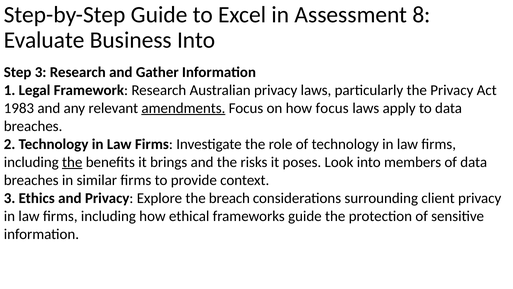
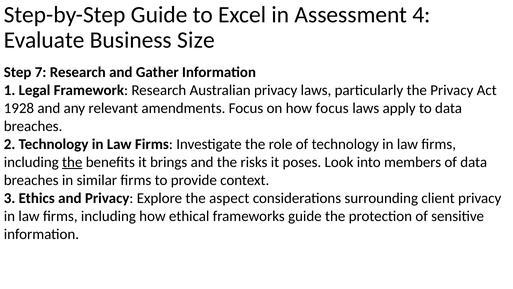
8: 8 -> 4
Business Into: Into -> Size
Step 3: 3 -> 7
1983: 1983 -> 1928
amendments underline: present -> none
breach: breach -> aspect
